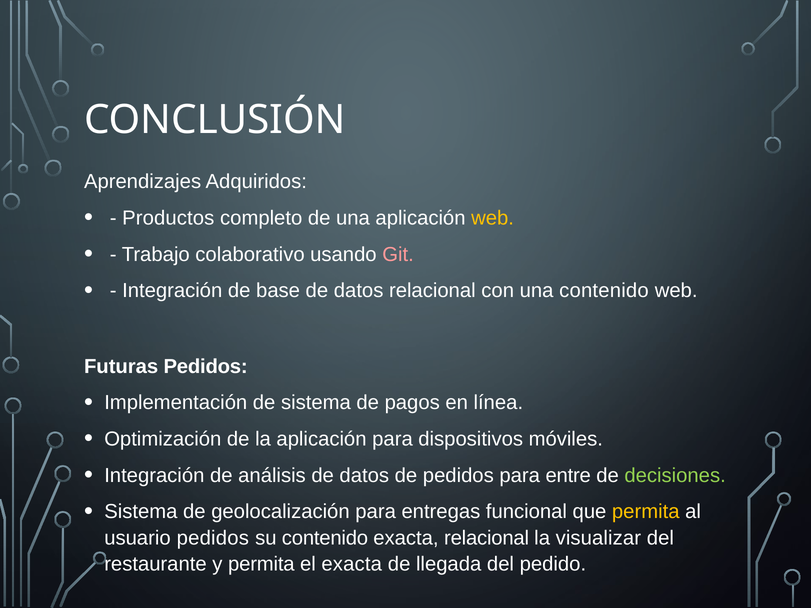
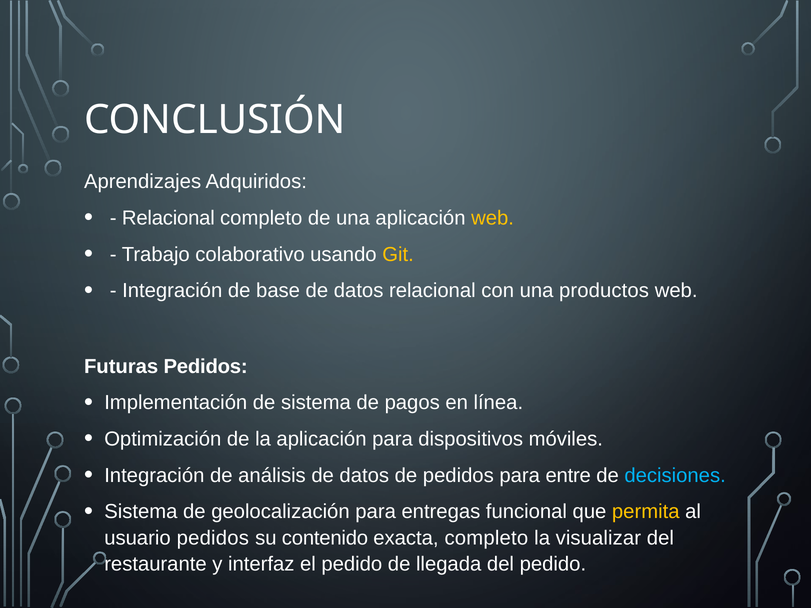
Productos at (168, 218): Productos -> Relacional
Git colour: pink -> yellow
una contenido: contenido -> productos
decisiones colour: light green -> light blue
exacta relacional: relacional -> completo
y permita: permita -> interfaz
el exacta: exacta -> pedido
